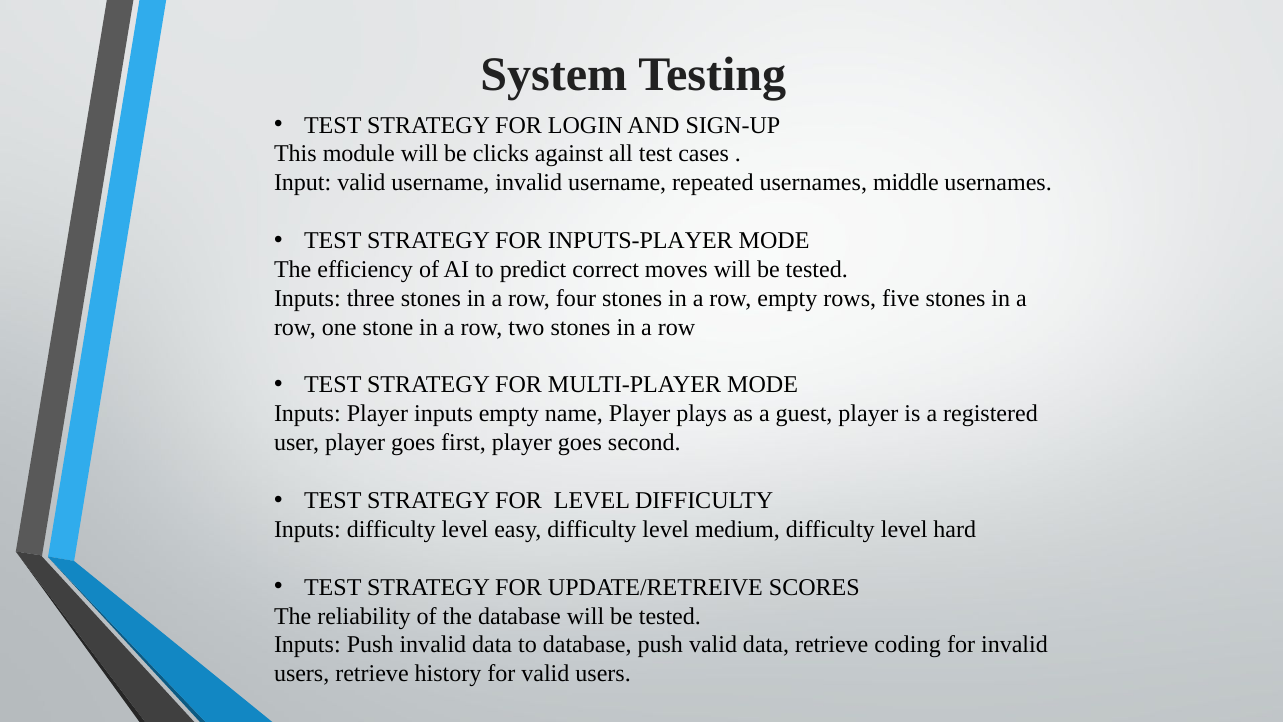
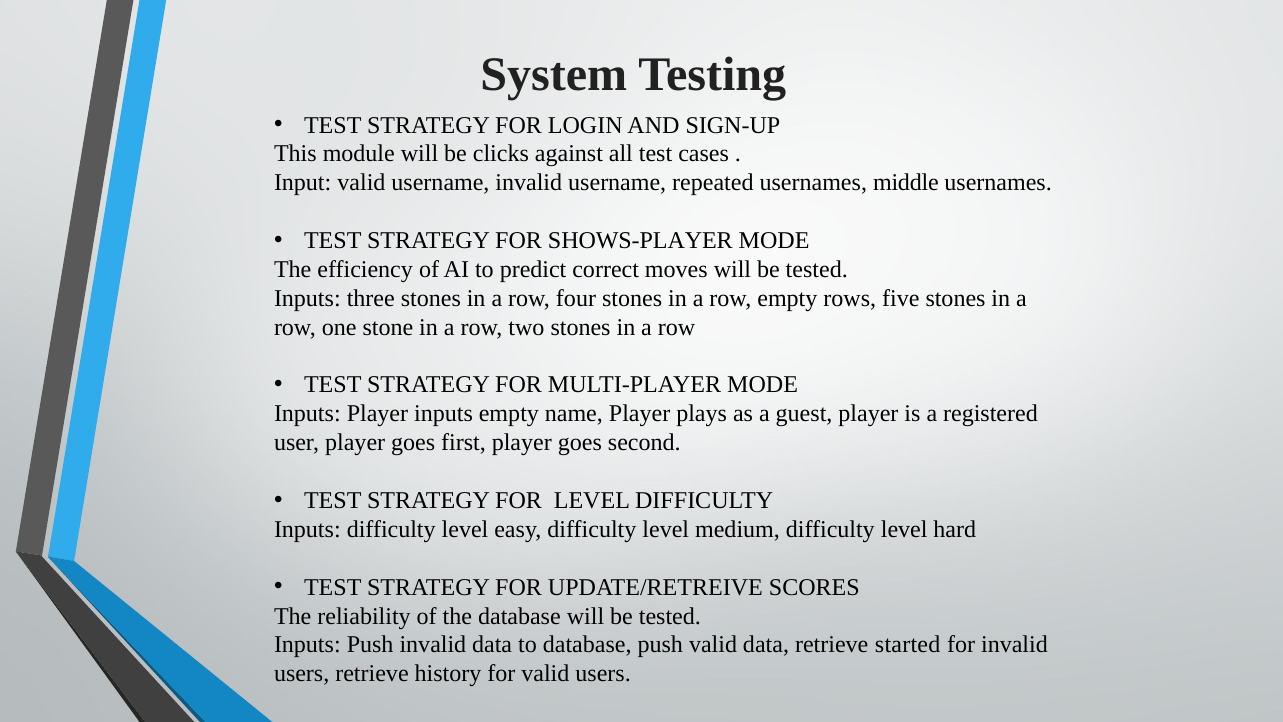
INPUTS-PLAYER: INPUTS-PLAYER -> SHOWS-PLAYER
coding: coding -> started
